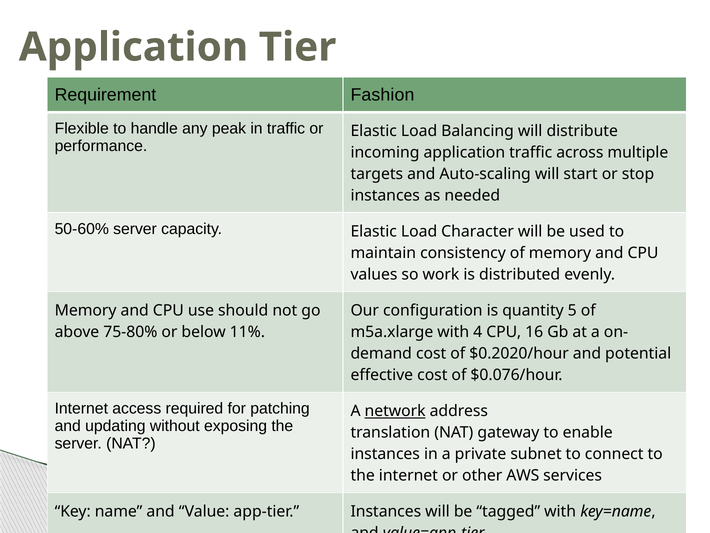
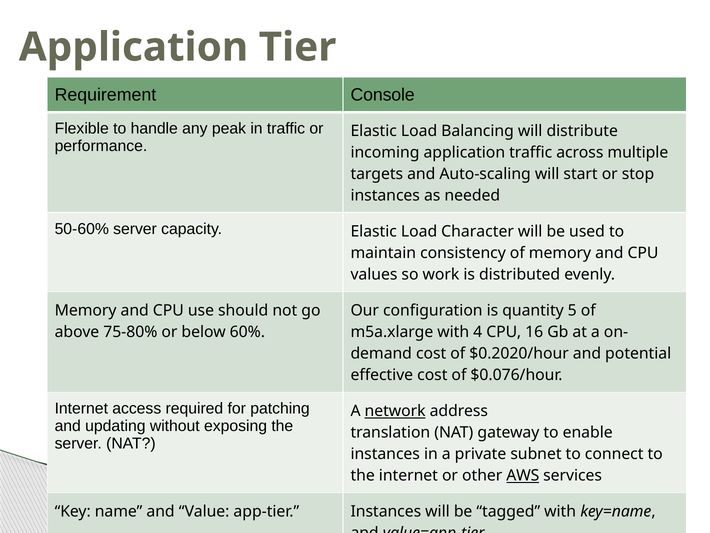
Fashion: Fashion -> Console
11%: 11% -> 60%
AWS underline: none -> present
